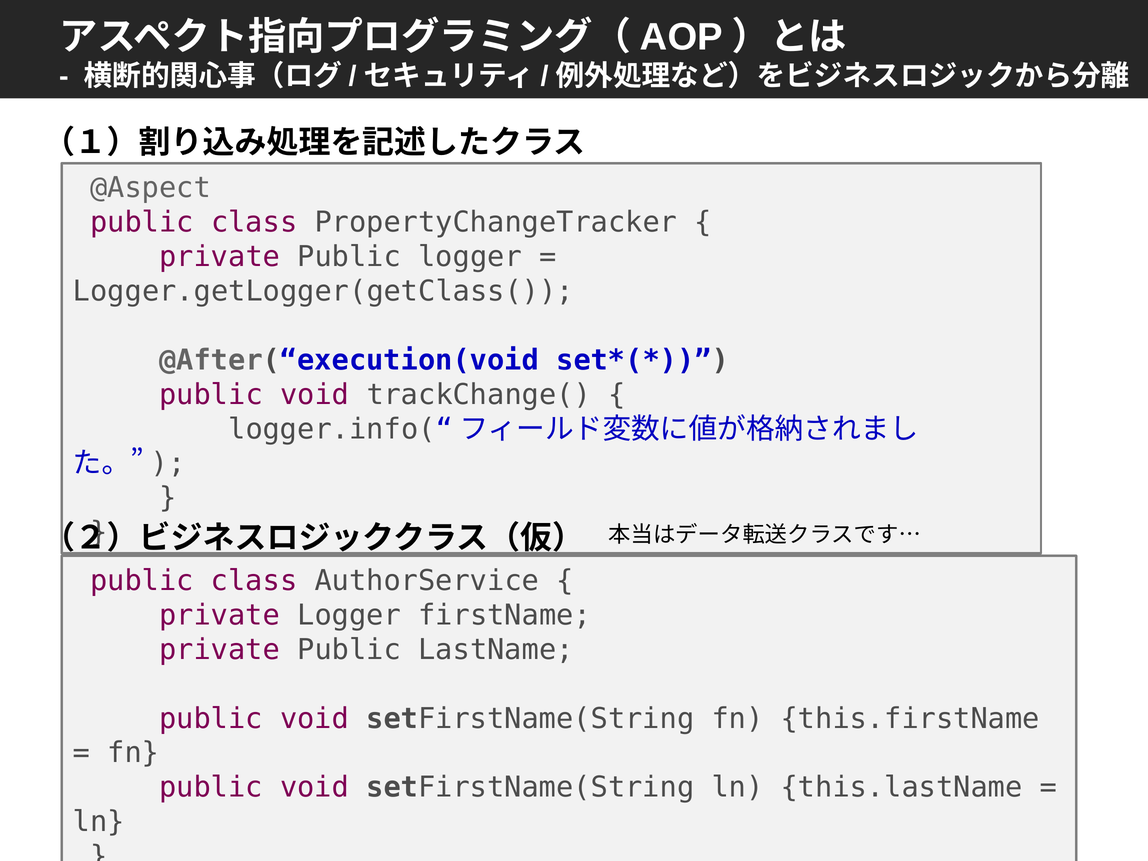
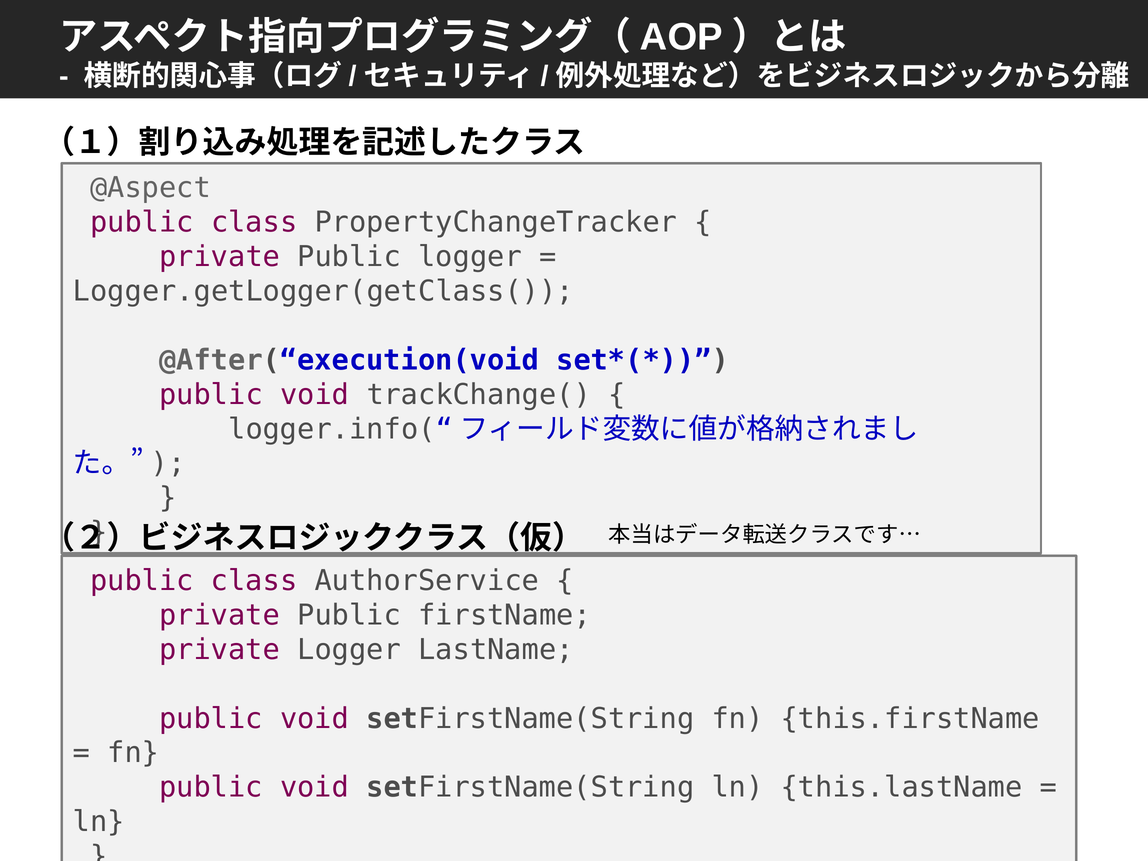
Logger at (349, 615): Logger -> Public
Public at (349, 650): Public -> Logger
